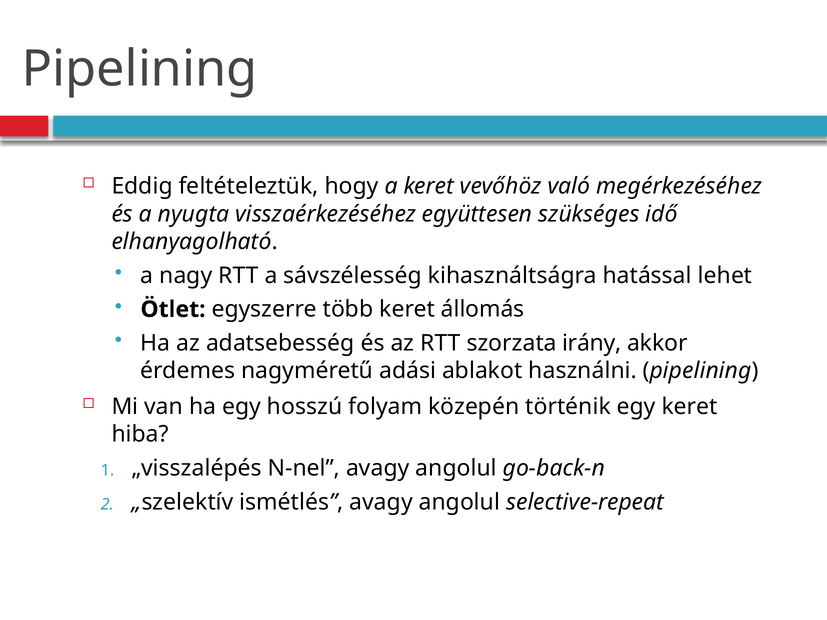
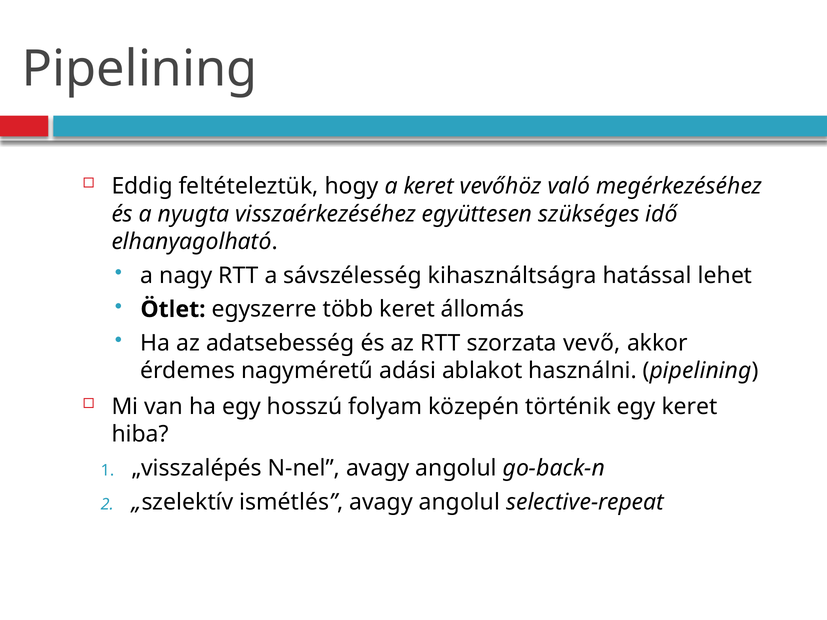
irány: irány -> vevő
